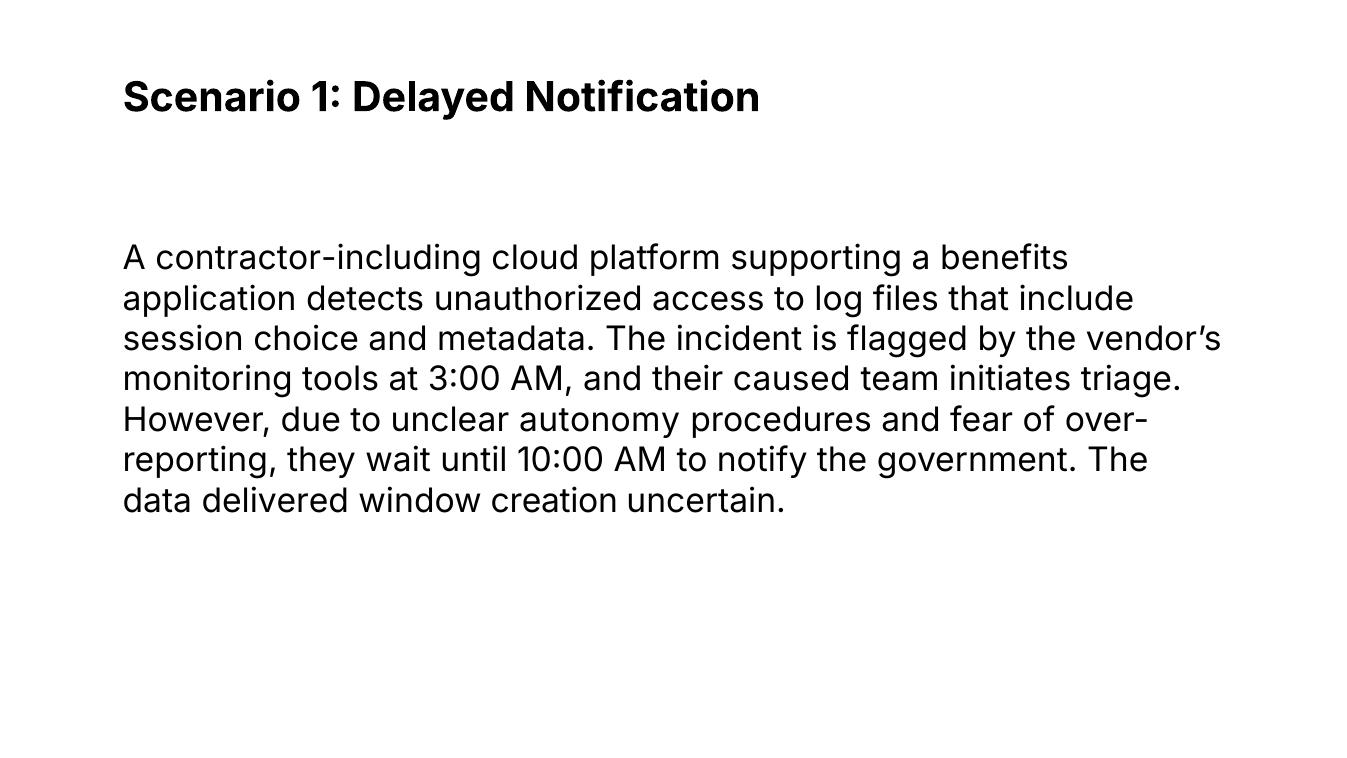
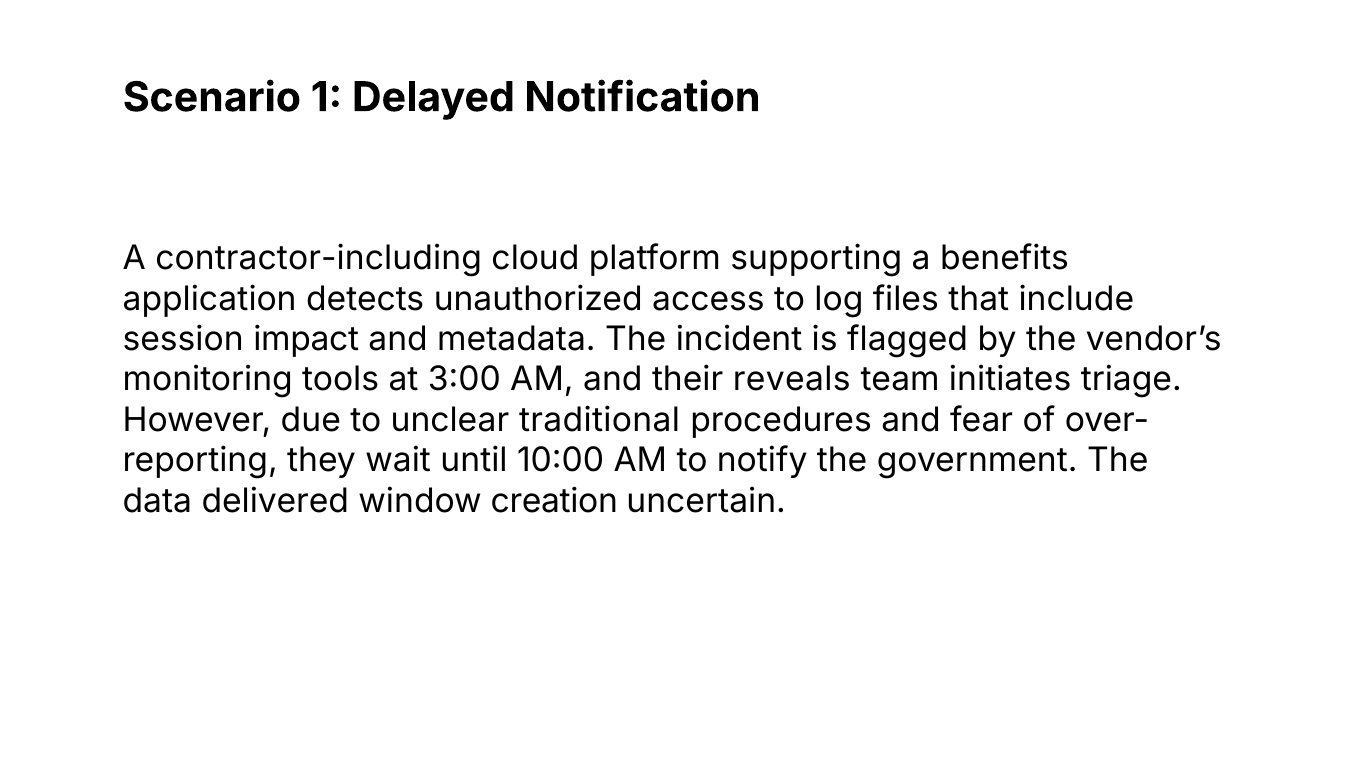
choice: choice -> impact
caused: caused -> reveals
autonomy: autonomy -> traditional
